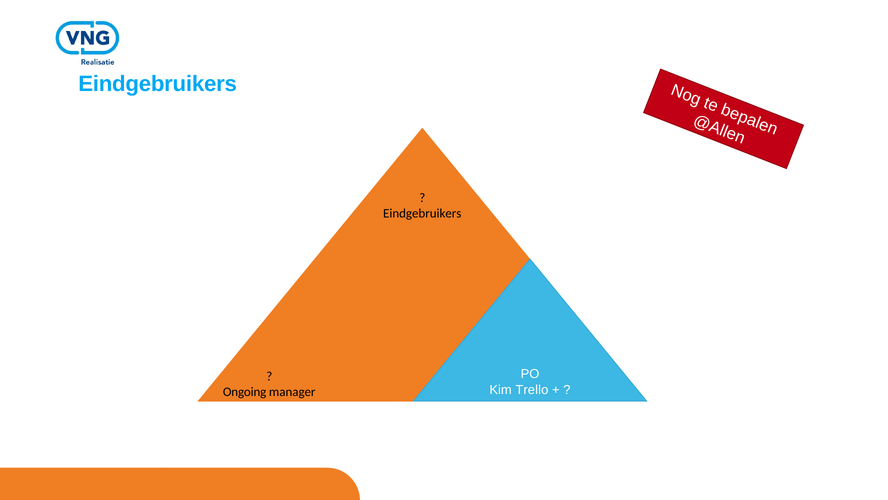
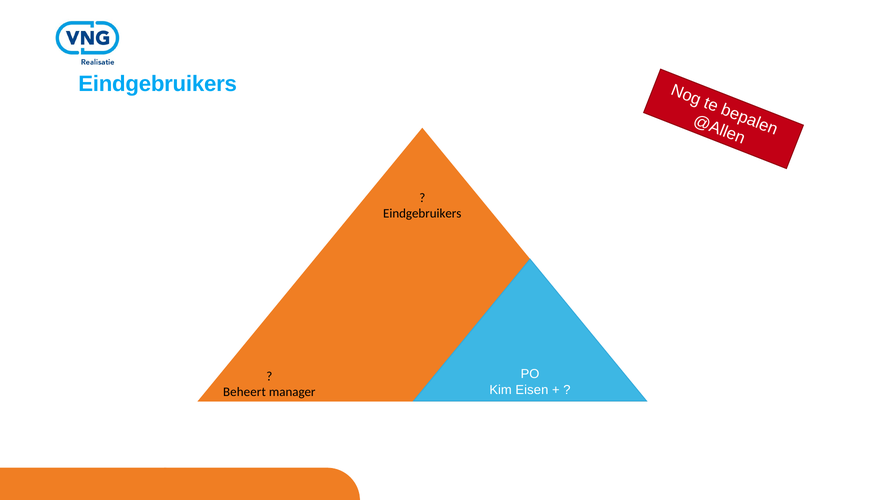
Trello: Trello -> Eisen
Ongoing: Ongoing -> Beheert
